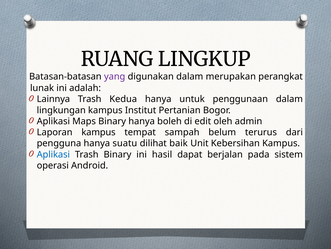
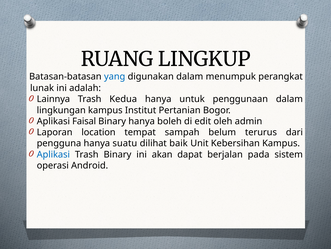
yang colour: purple -> blue
merupakan: merupakan -> menumpuk
Maps: Maps -> Faisal
Laporan kampus: kampus -> location
hasil: hasil -> akan
